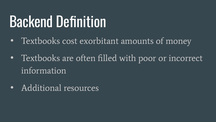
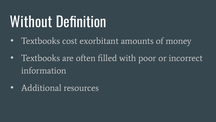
Backend: Backend -> Without
